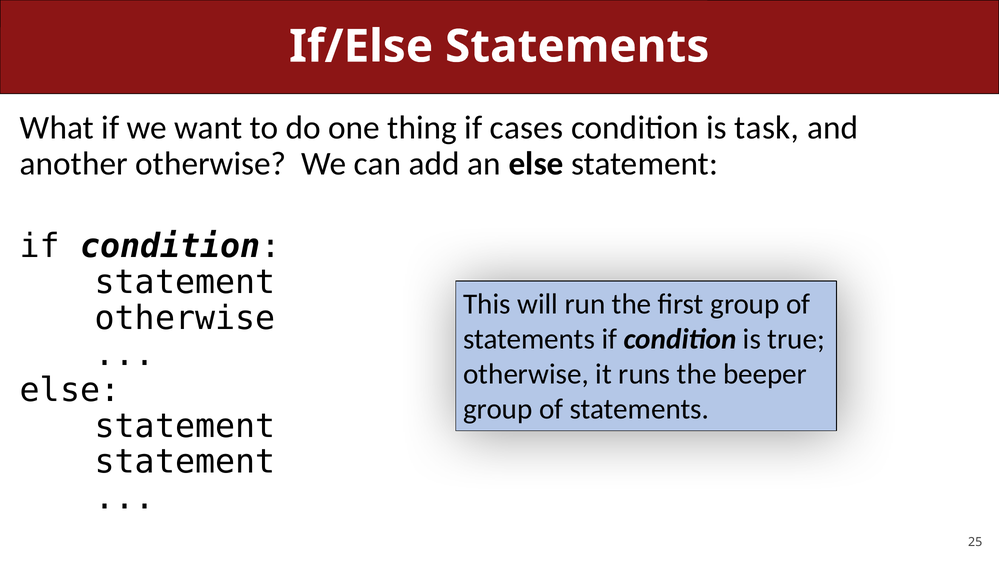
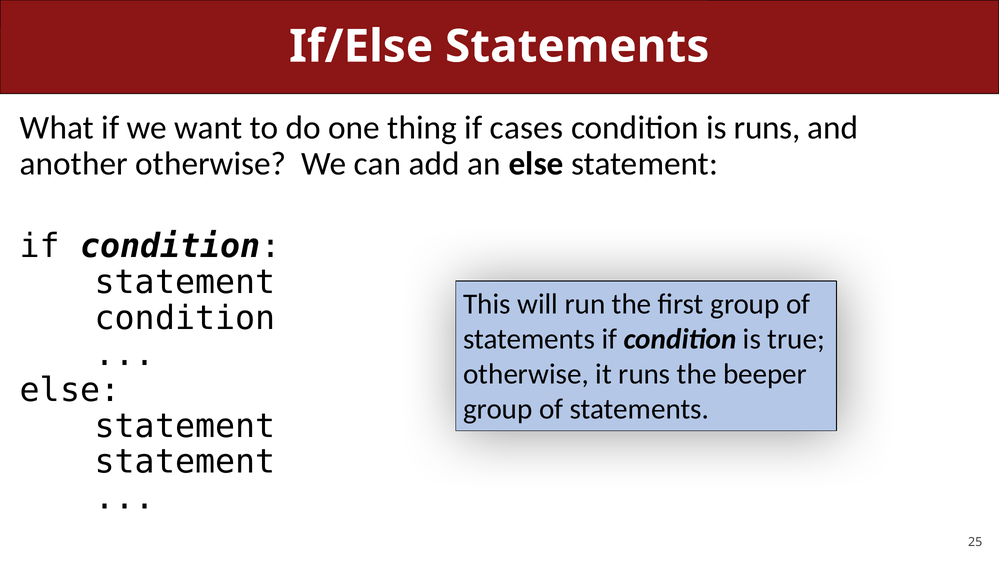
is task: task -> runs
otherwise at (185, 318): otherwise -> condition
